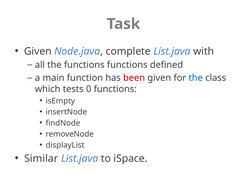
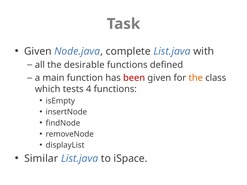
the functions: functions -> desirable
the at (196, 78) colour: blue -> orange
0: 0 -> 4
